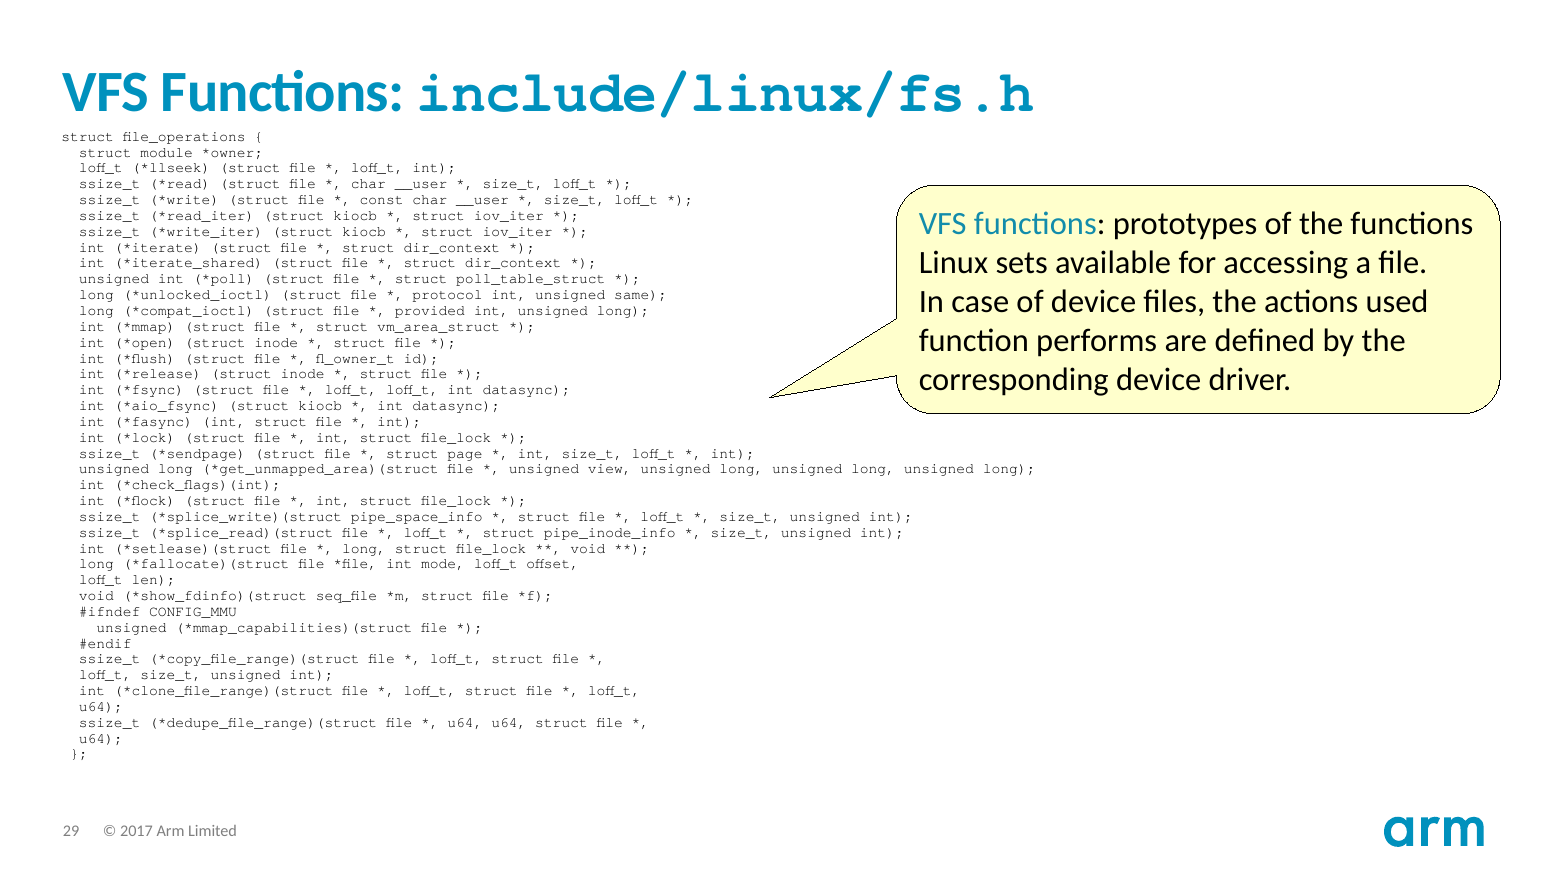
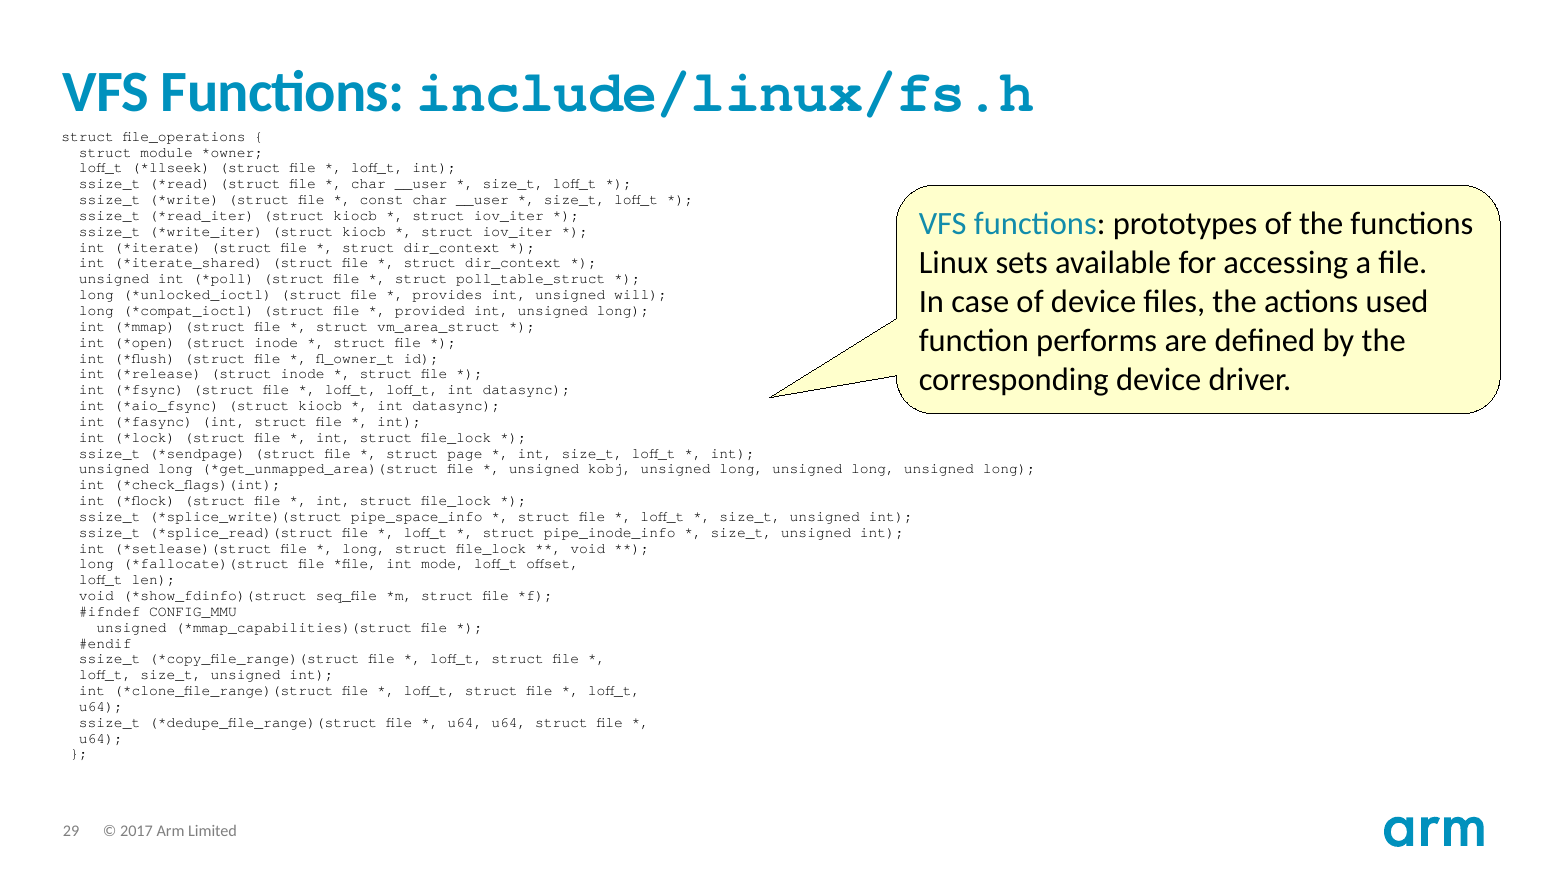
protocol: protocol -> provides
same: same -> will
view: view -> kobj
